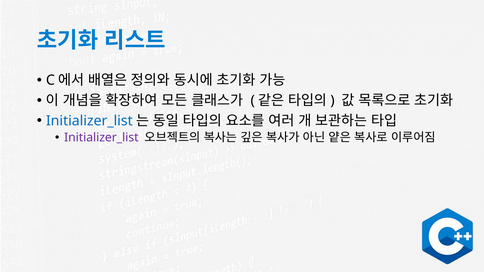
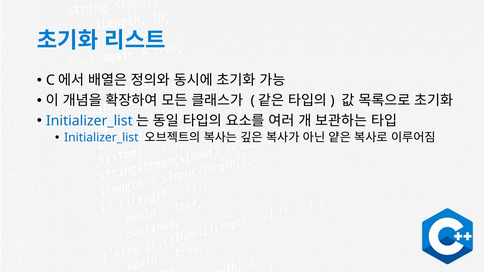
Initializer_list at (101, 138) colour: purple -> blue
